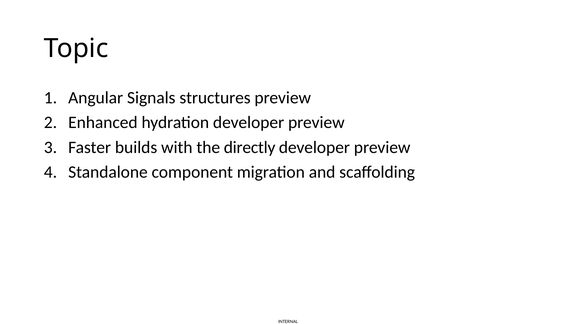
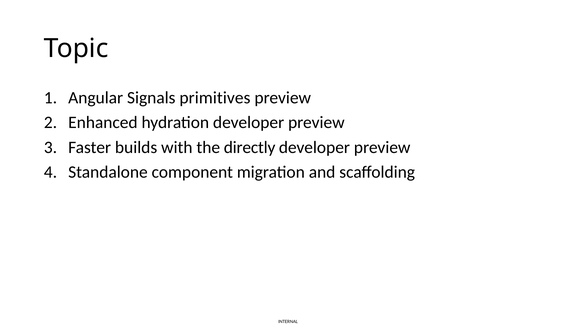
structures: structures -> primitives
